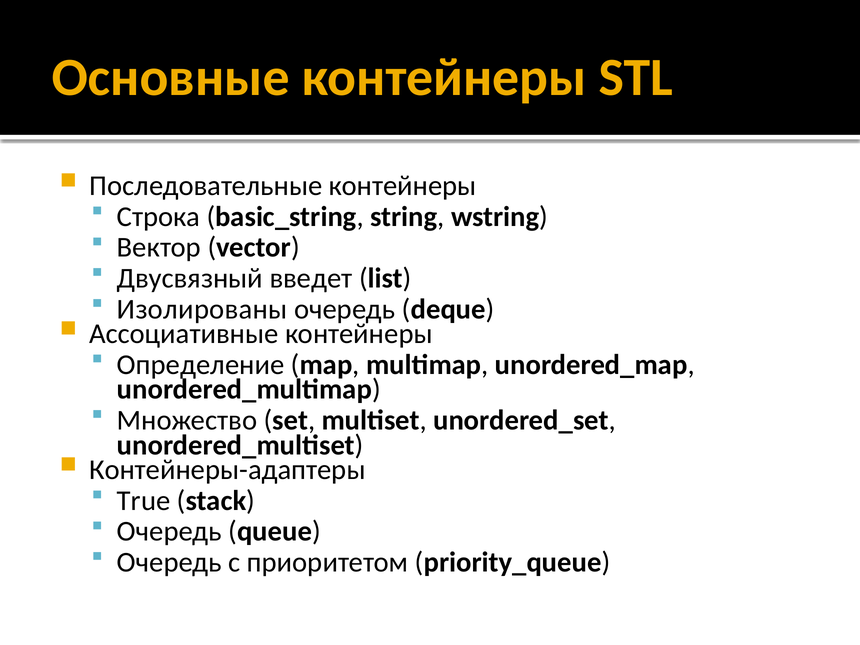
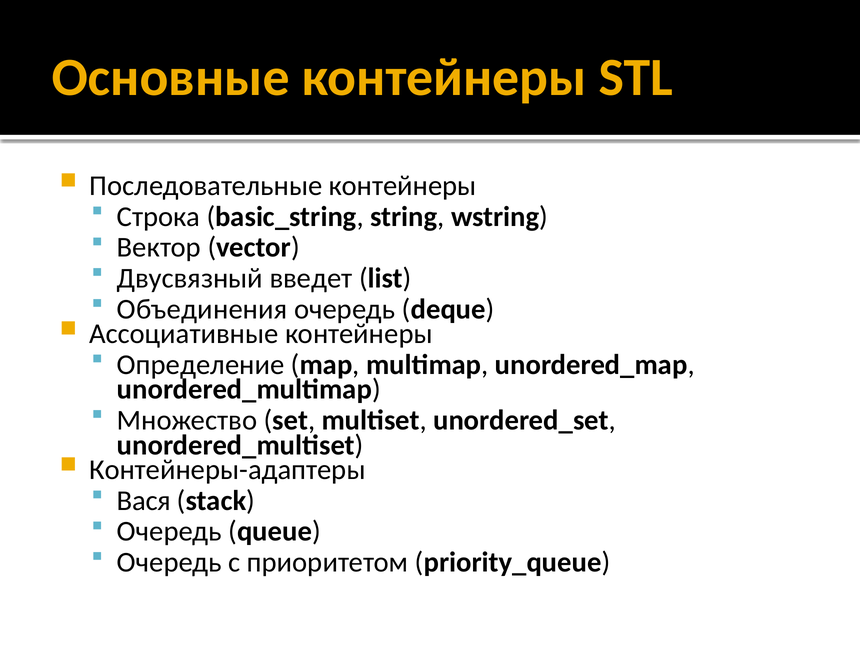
Изолированы: Изолированы -> Объединения
True: True -> Вася
